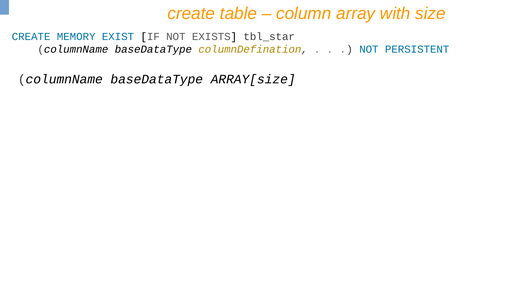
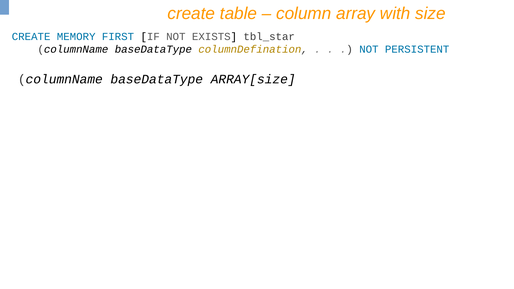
EXIST: EXIST -> FIRST
